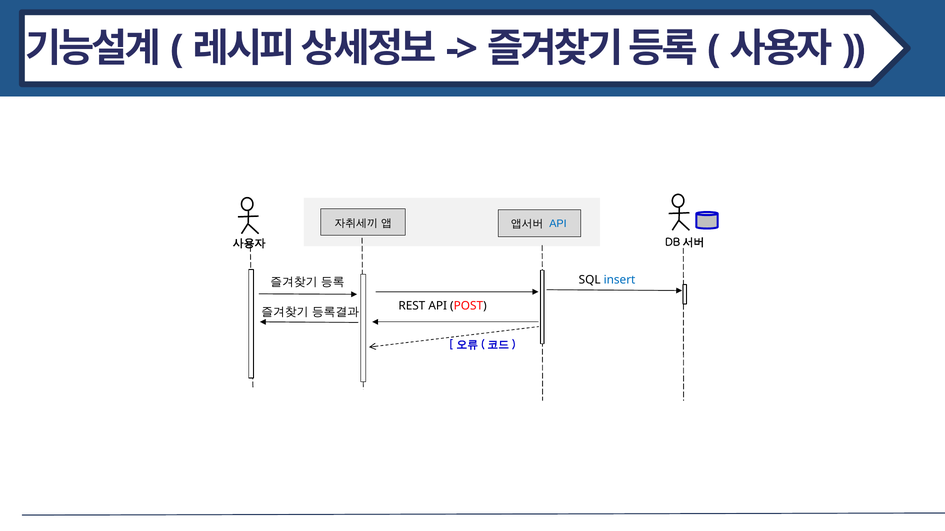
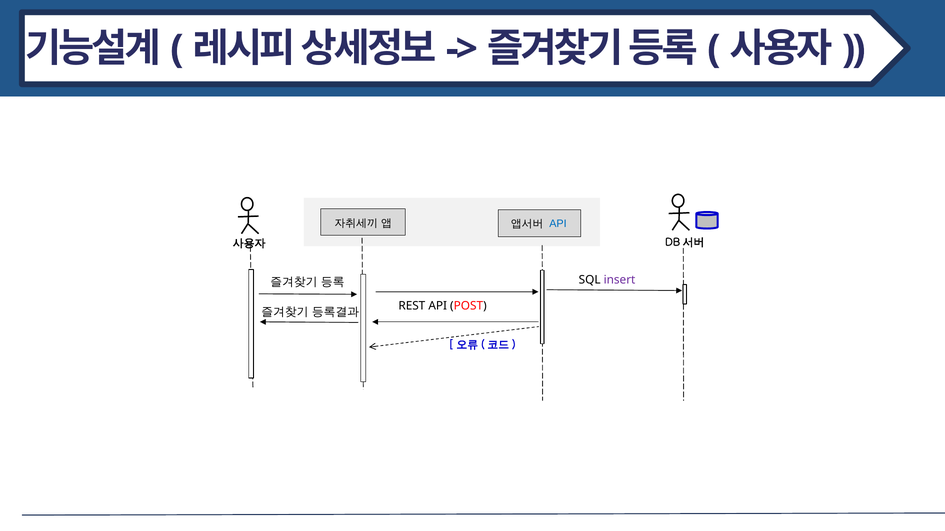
insert colour: blue -> purple
